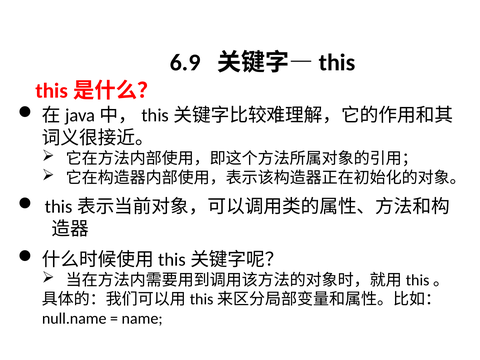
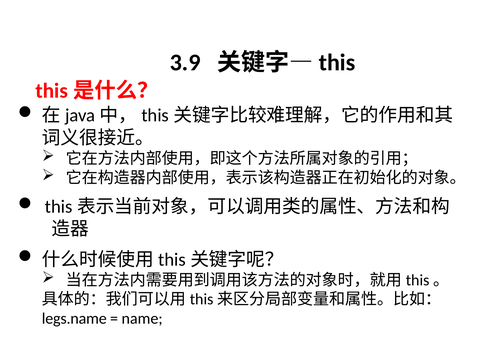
6.9: 6.9 -> 3.9
null.name: null.name -> legs.name
